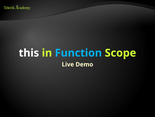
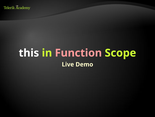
Function colour: light blue -> pink
